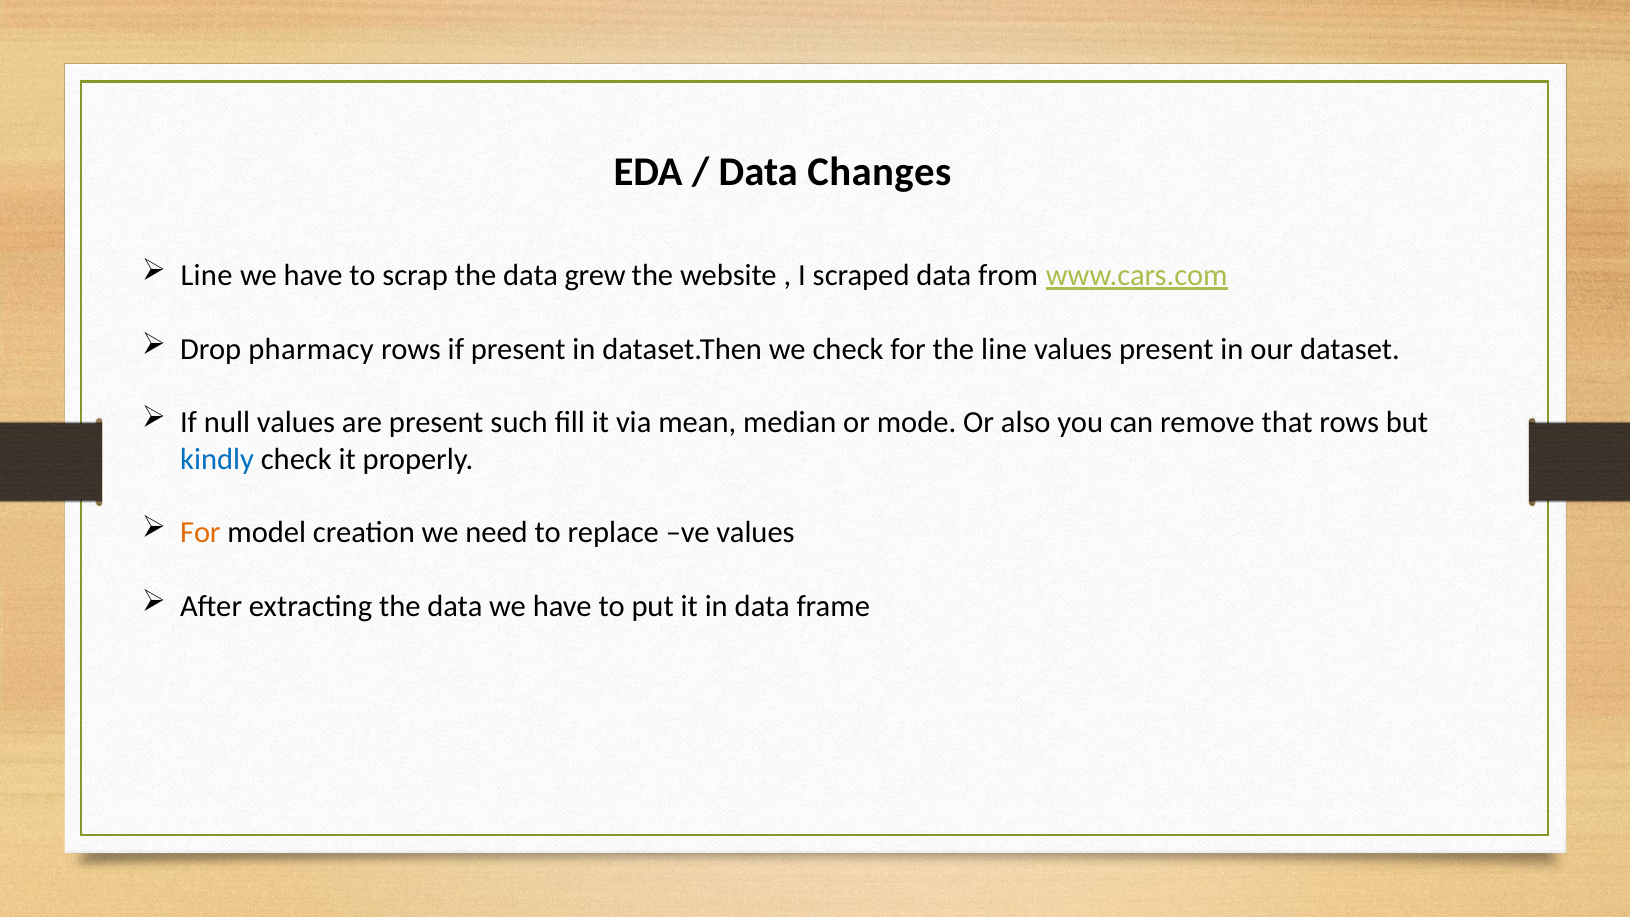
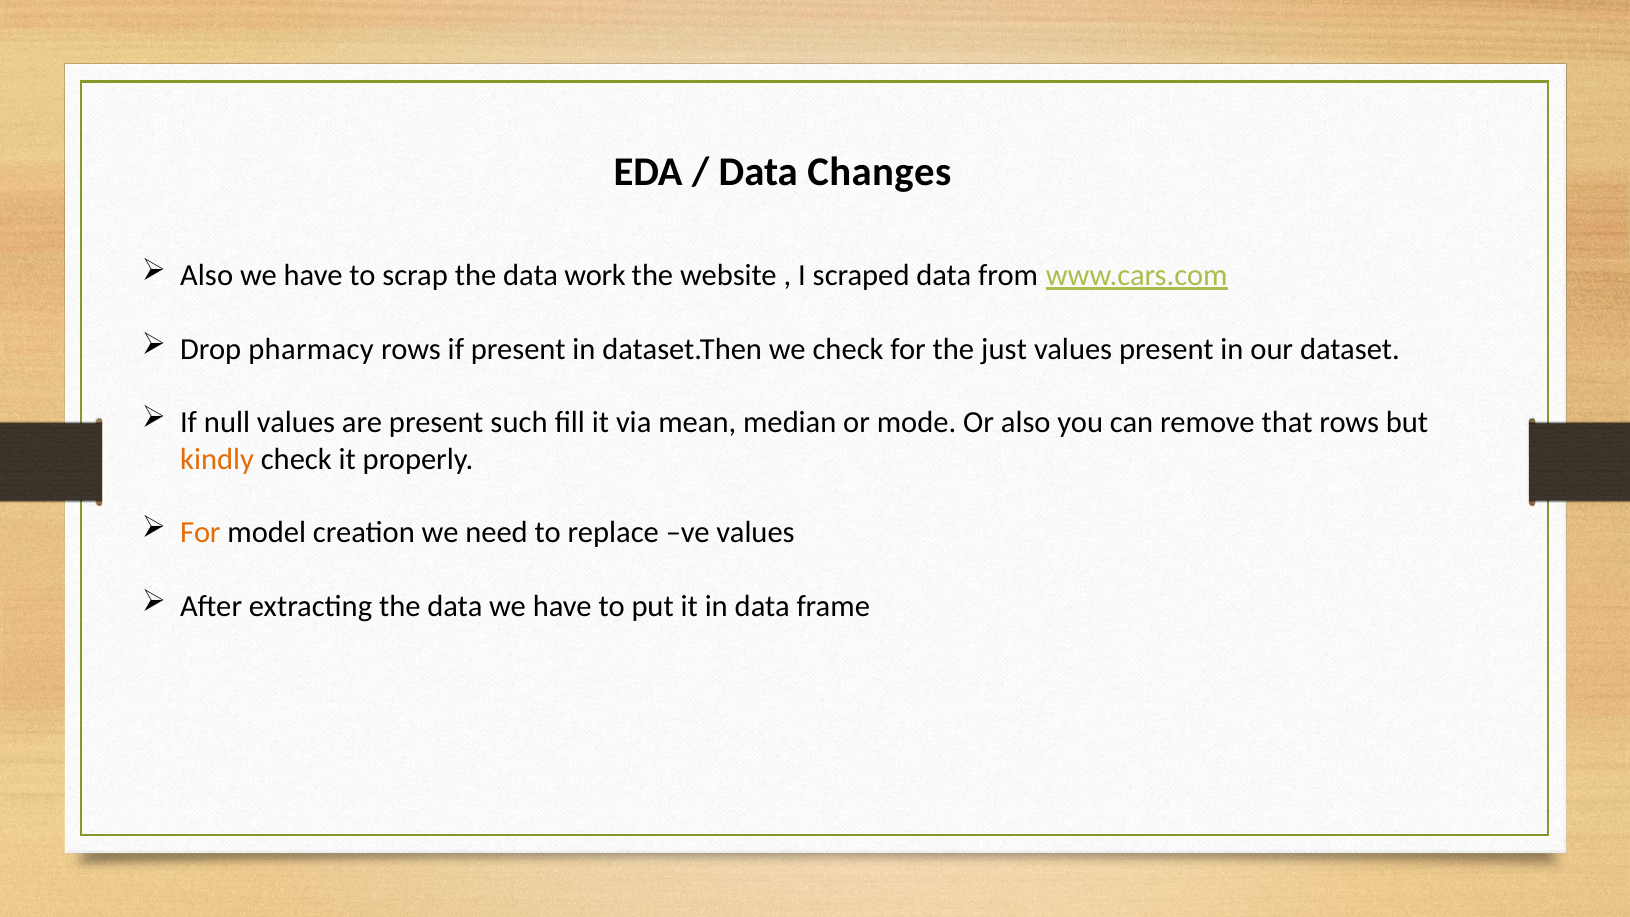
Line at (207, 275): Line -> Also
grew: grew -> work
the line: line -> just
kindly colour: blue -> orange
